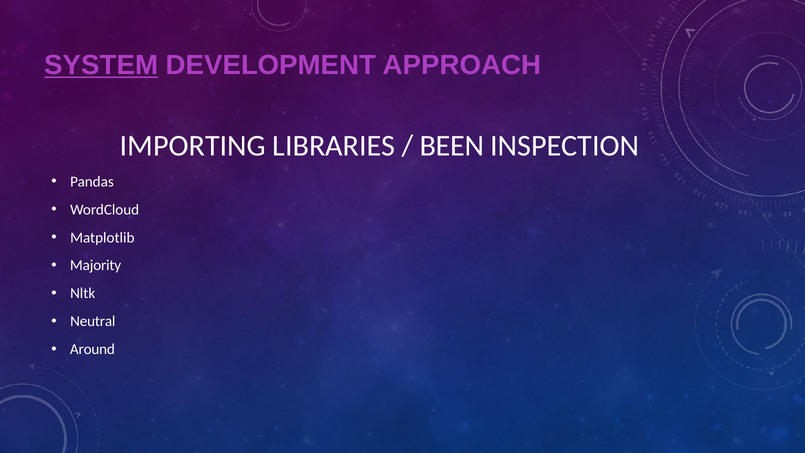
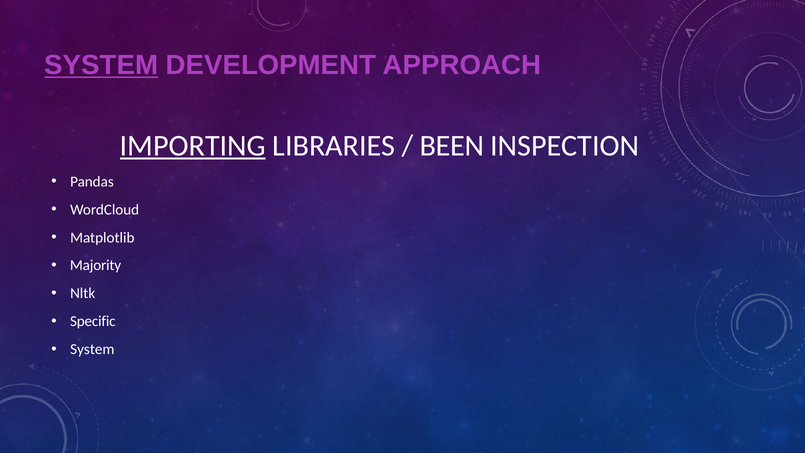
IMPORTING underline: none -> present
Neutral: Neutral -> Specific
Around at (92, 349): Around -> System
